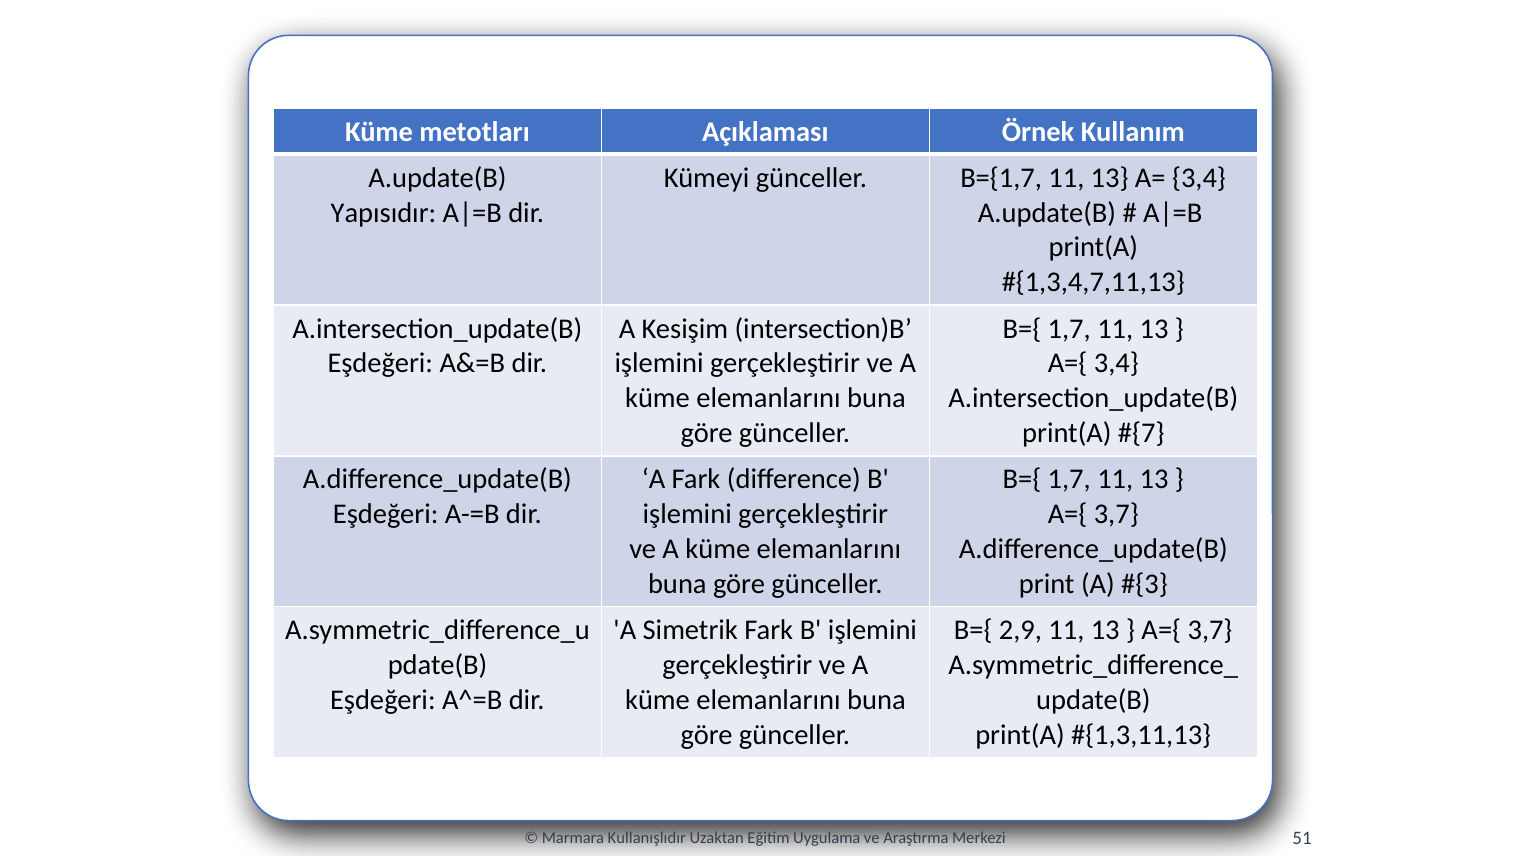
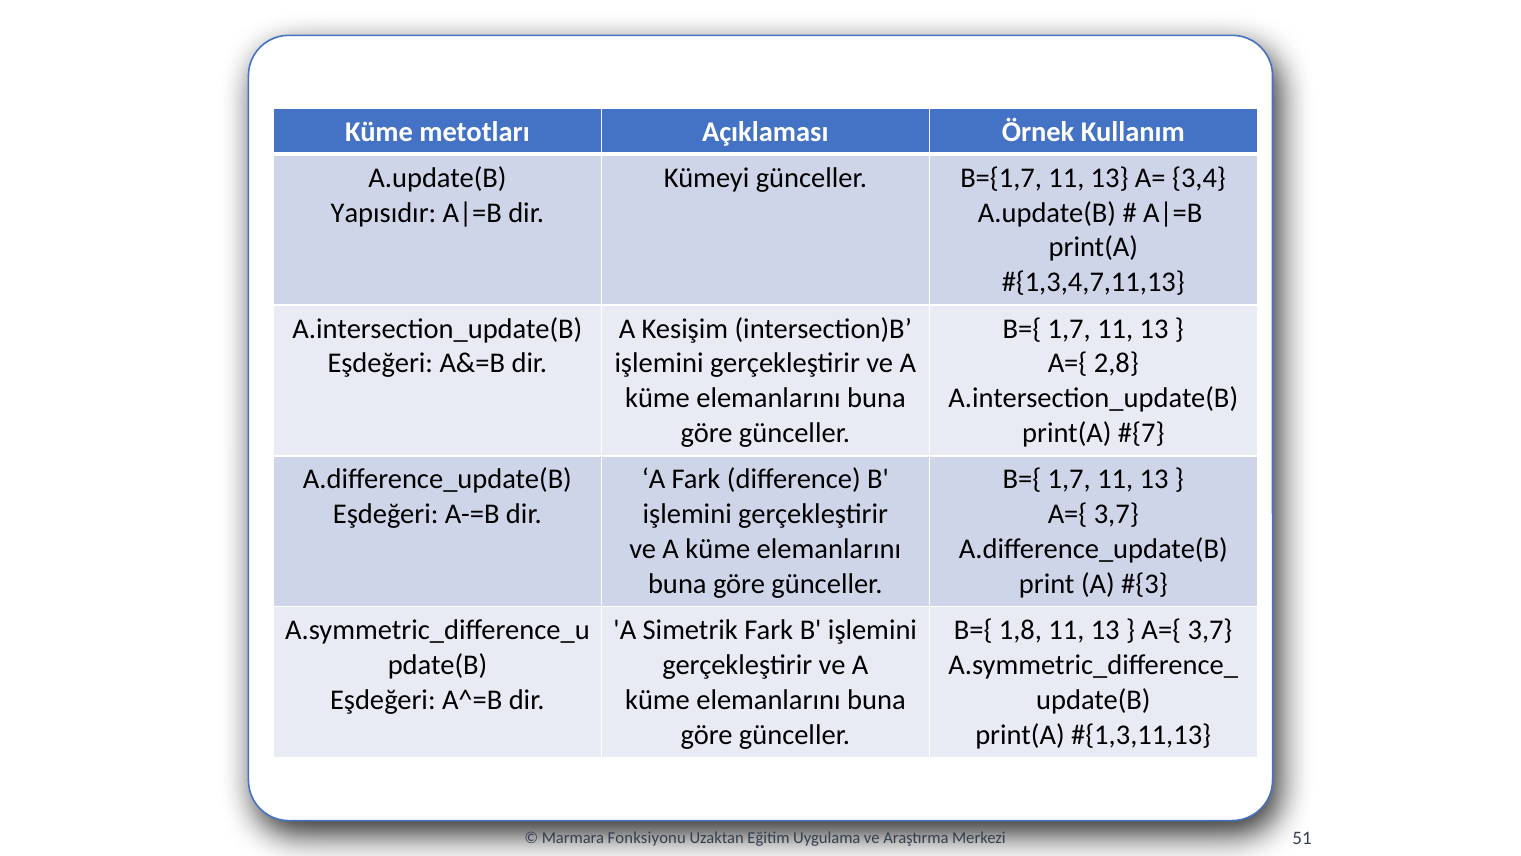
A={ 3,4: 3,4 -> 2,8
2,9: 2,9 -> 1,8
Kullanışlıdır: Kullanışlıdır -> Fonksiyonu
